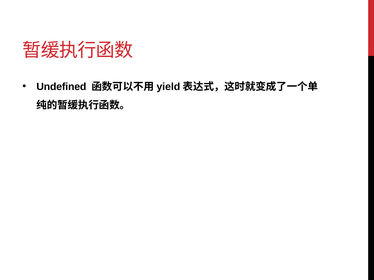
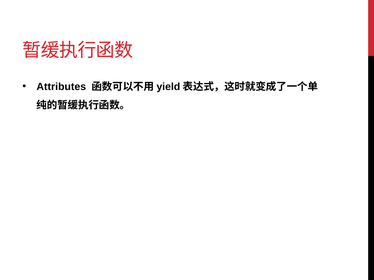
Undefined: Undefined -> Attributes
